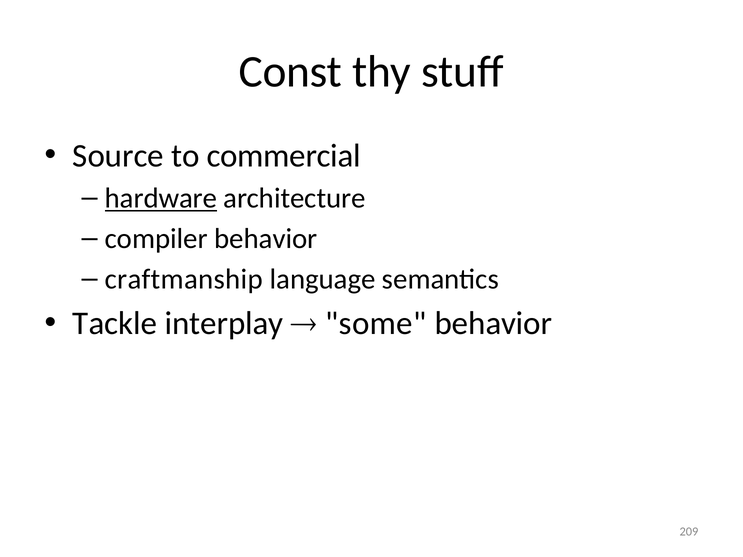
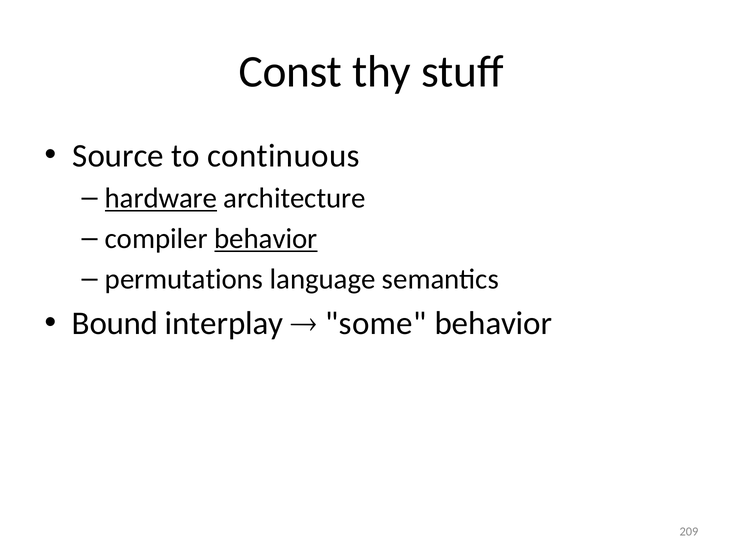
commercial: commercial -> continuous
behavior at (266, 239) underline: none -> present
craftmanship: craftmanship -> permutations
Tackle: Tackle -> Bound
